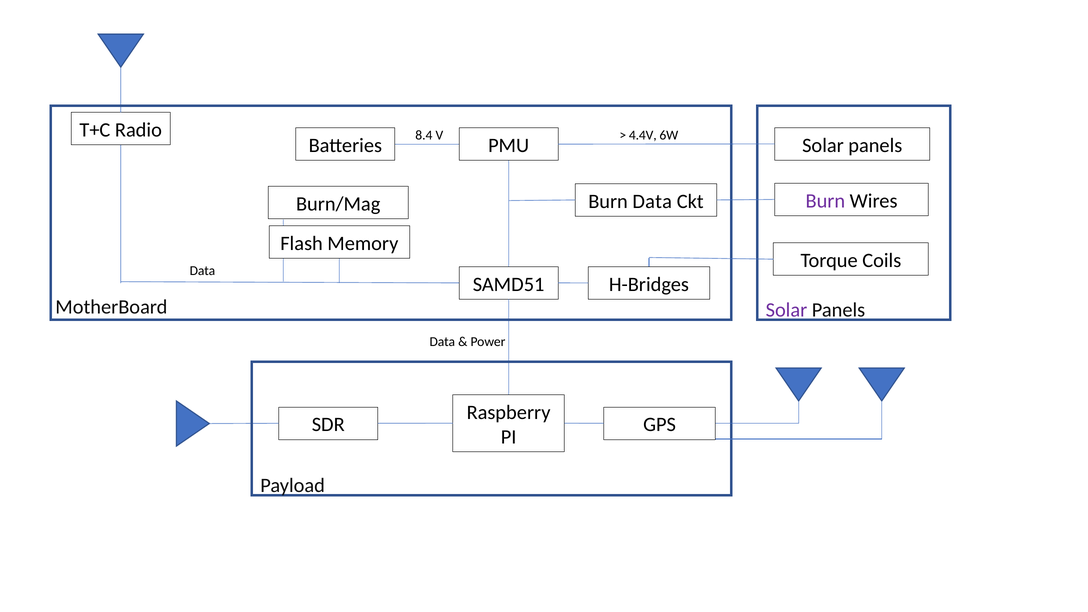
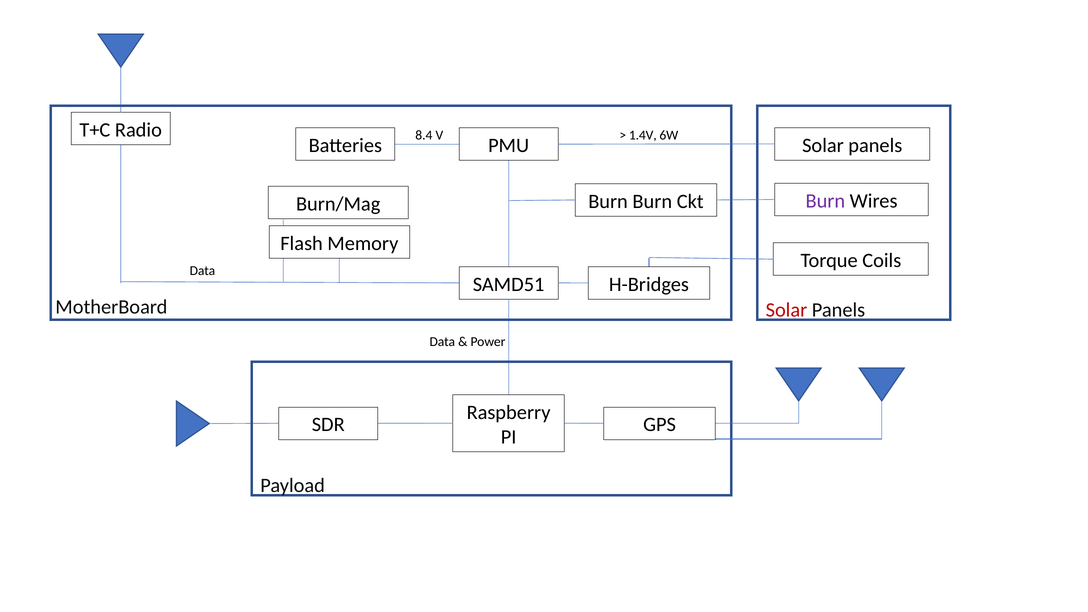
4.4V: 4.4V -> 1.4V
Burn Data: Data -> Burn
Solar at (786, 310) colour: purple -> red
